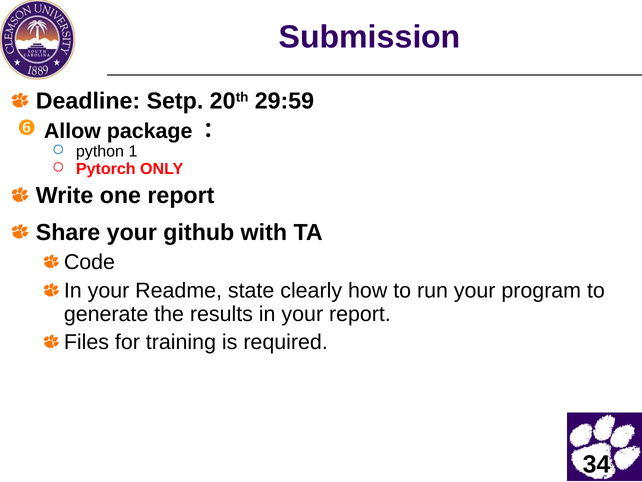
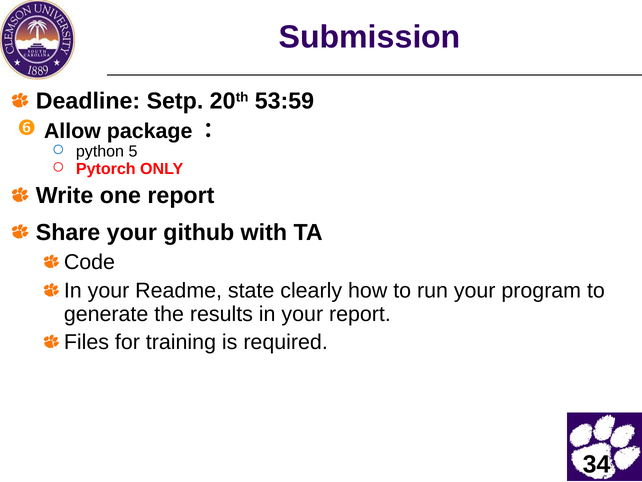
29:59: 29:59 -> 53:59
1: 1 -> 5
